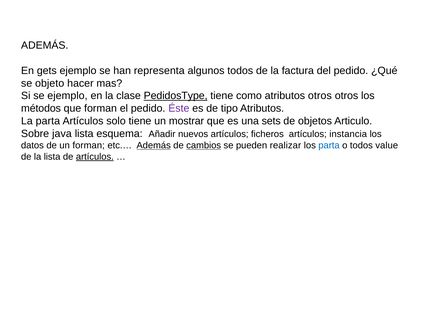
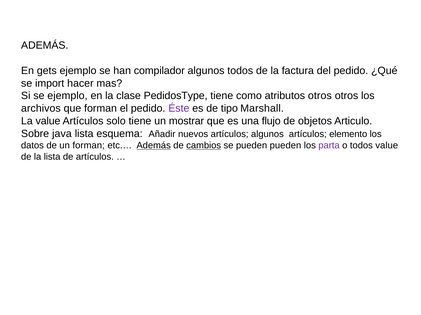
representa: representa -> compilador
objeto: objeto -> import
PedidosType underline: present -> none
métodos: métodos -> archivos
tipo Atributos: Atributos -> Marshall
La parta: parta -> value
sets: sets -> flujo
artículos ficheros: ficheros -> algunos
instancia: instancia -> elemento
pueden realizar: realizar -> pueden
parta at (329, 146) colour: blue -> purple
artículos at (95, 157) underline: present -> none
